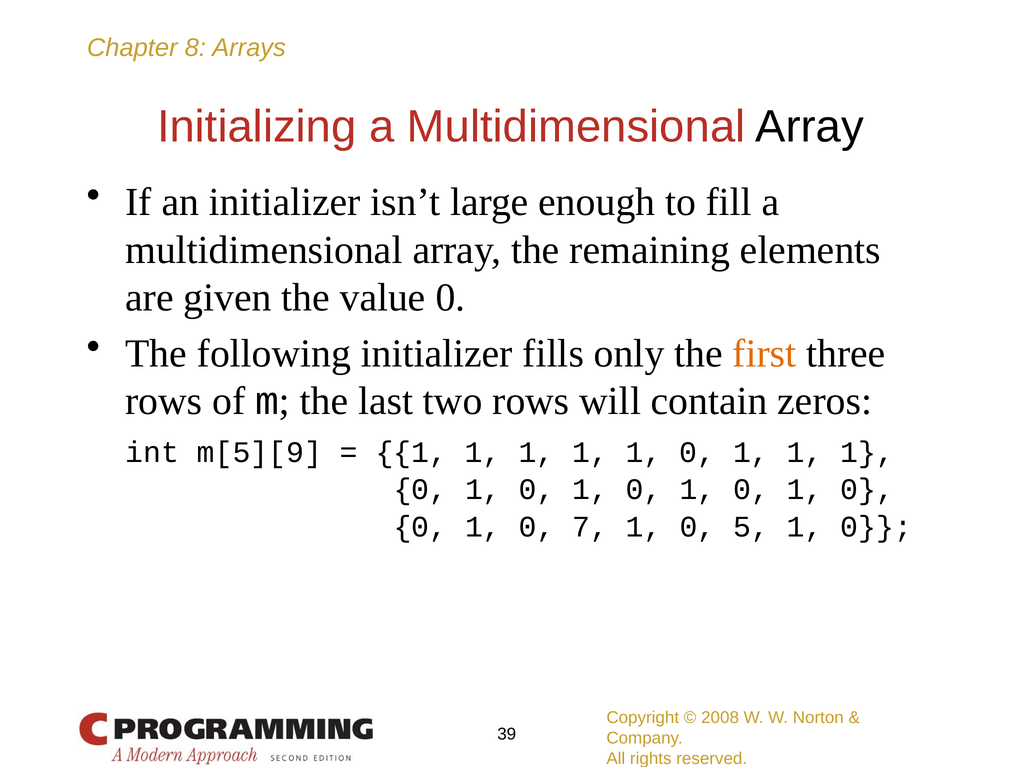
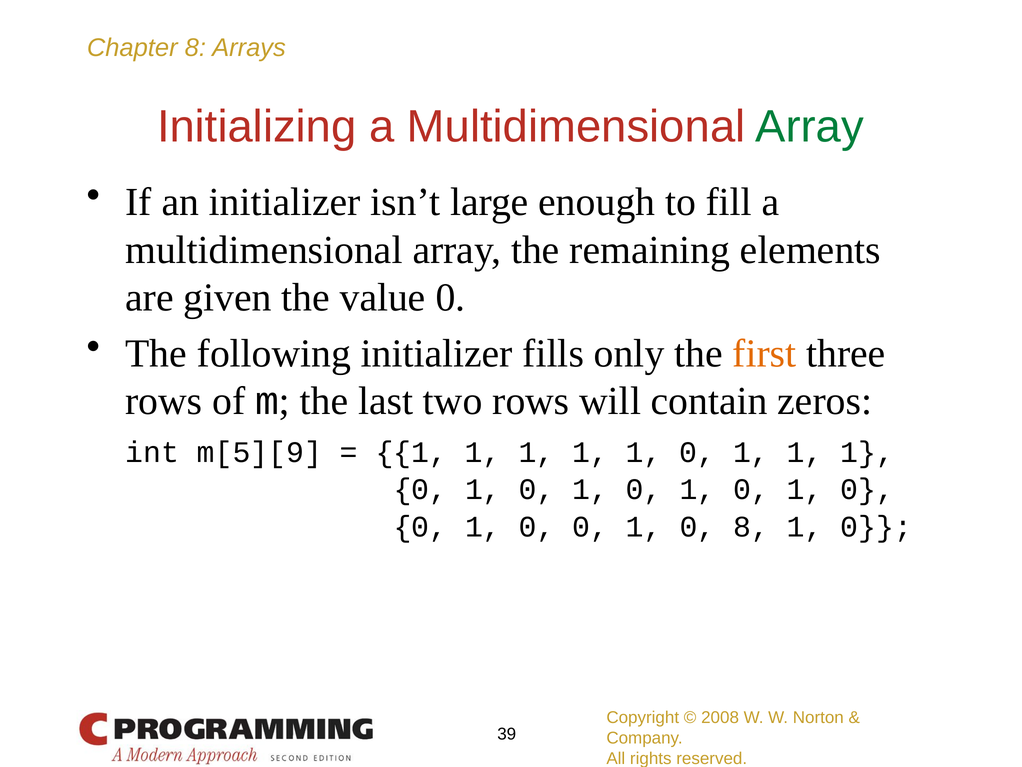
Array at (810, 127) colour: black -> green
7 at (590, 526): 7 -> 0
0 5: 5 -> 8
